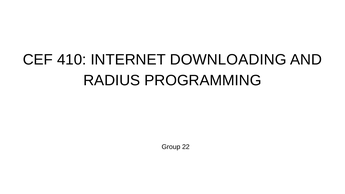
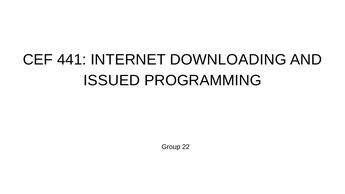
410: 410 -> 441
RADIUS: RADIUS -> ISSUED
